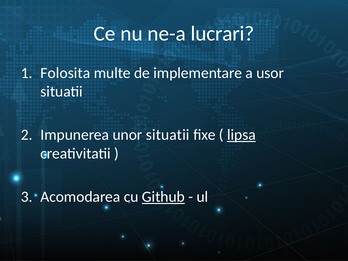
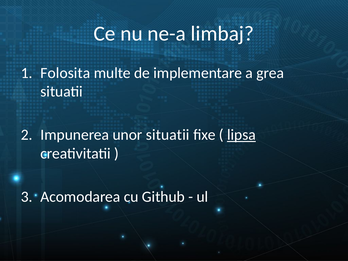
lucrari: lucrari -> limbaj
usor: usor -> grea
Github underline: present -> none
